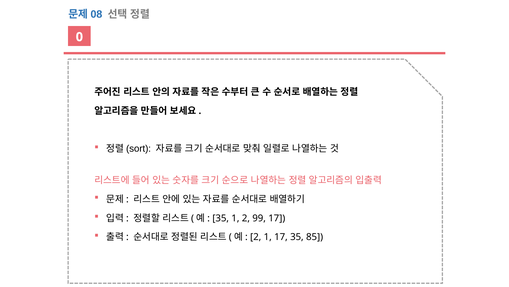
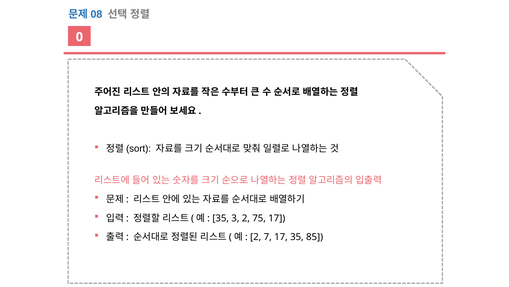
35 1: 1 -> 3
99: 99 -> 75
2 1: 1 -> 7
